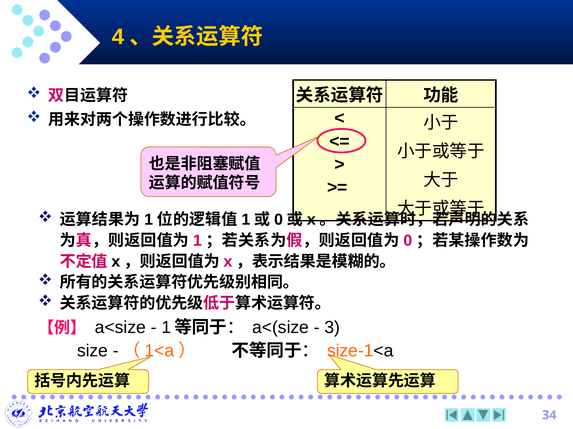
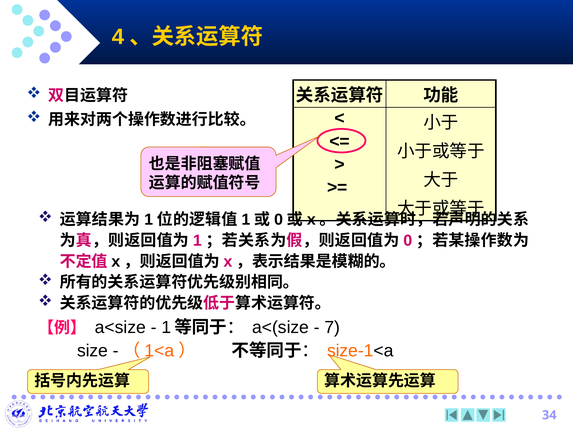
3: 3 -> 7
